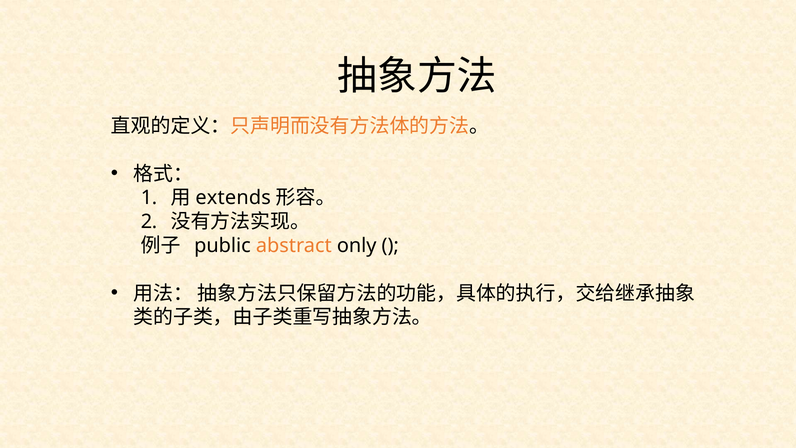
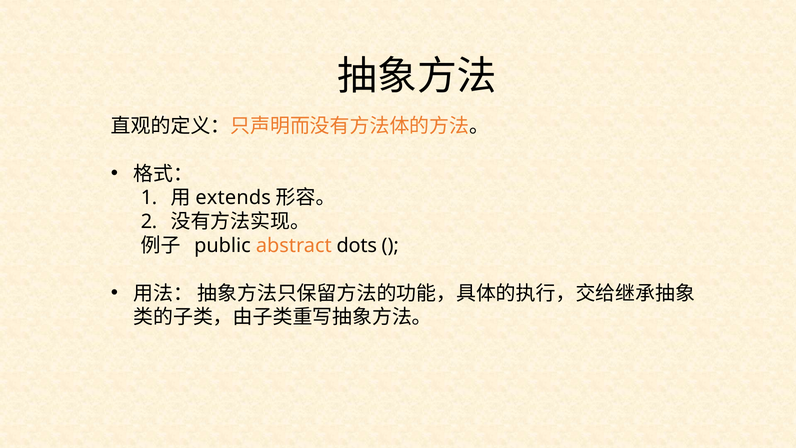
only: only -> dots
